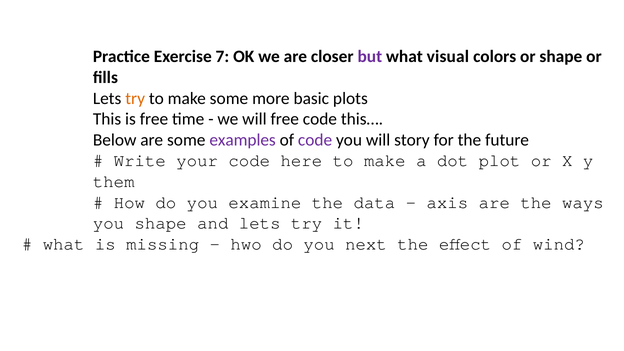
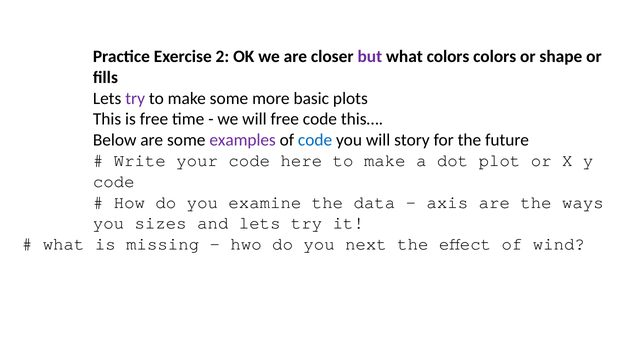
7: 7 -> 2
what visual: visual -> colors
try at (135, 98) colour: orange -> purple
code at (315, 140) colour: purple -> blue
them at (114, 182): them -> code
you shape: shape -> sizes
